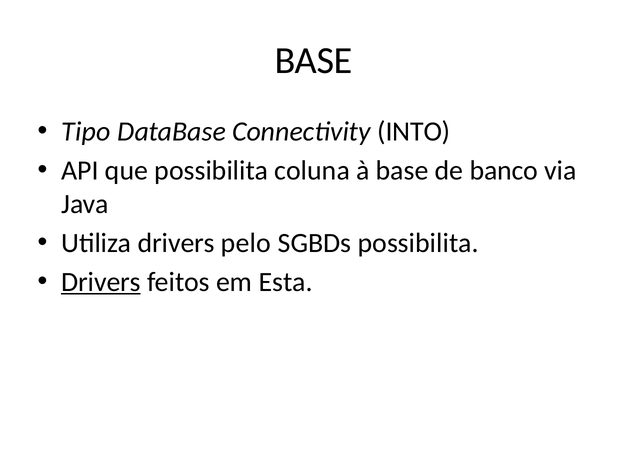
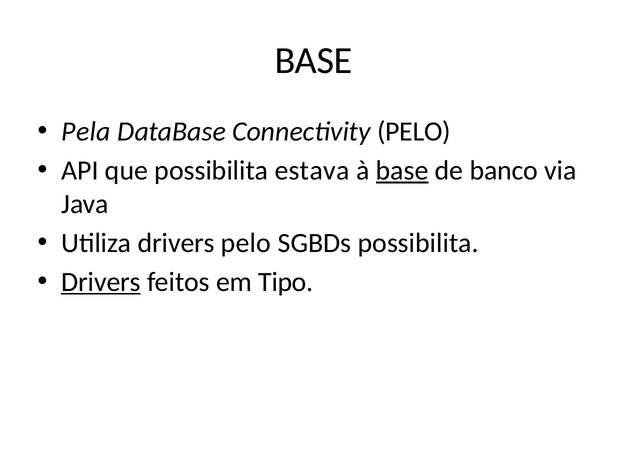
Tipo: Tipo -> Pela
Connectivity INTO: INTO -> PELO
coluna: coluna -> estava
base at (402, 171) underline: none -> present
Esta: Esta -> Tipo
